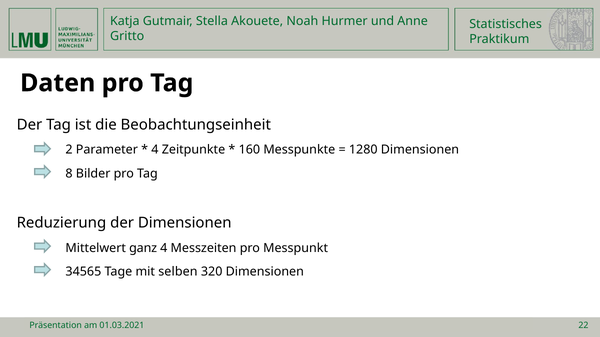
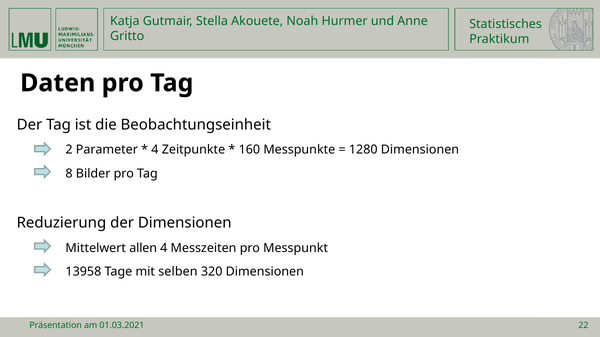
ganz: ganz -> allen
34565: 34565 -> 13958
